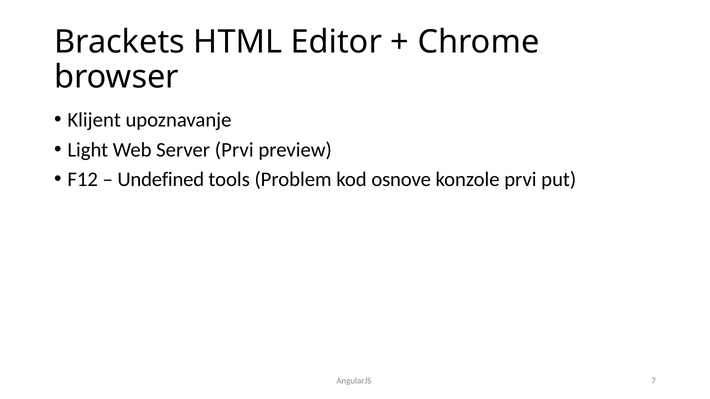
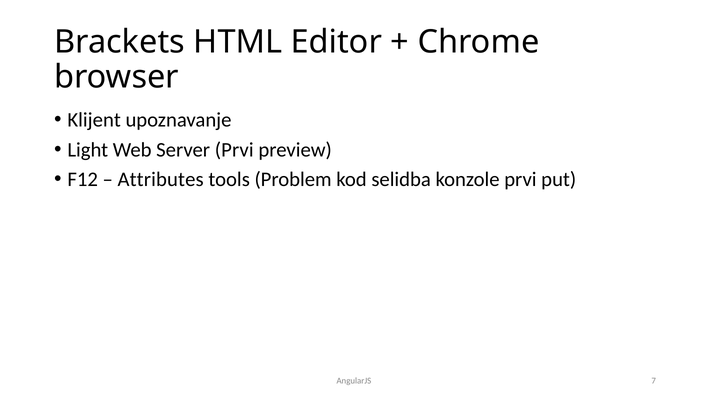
Undefined: Undefined -> Attributes
osnove: osnove -> selidba
